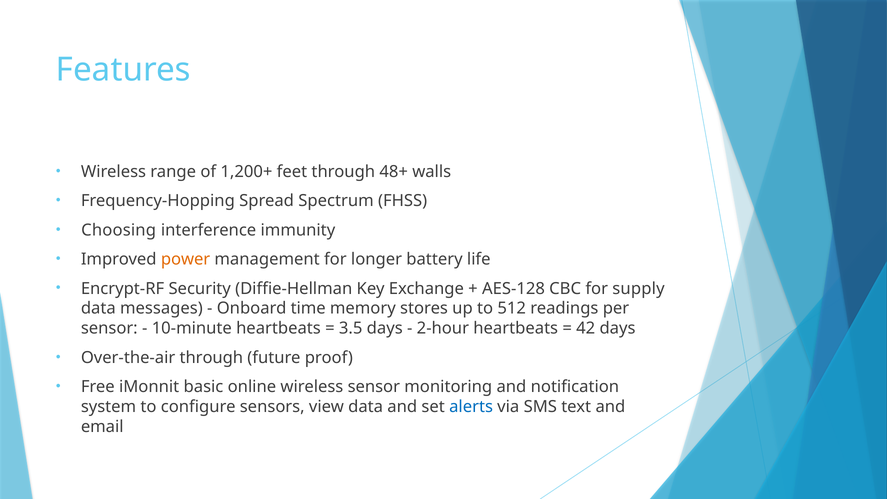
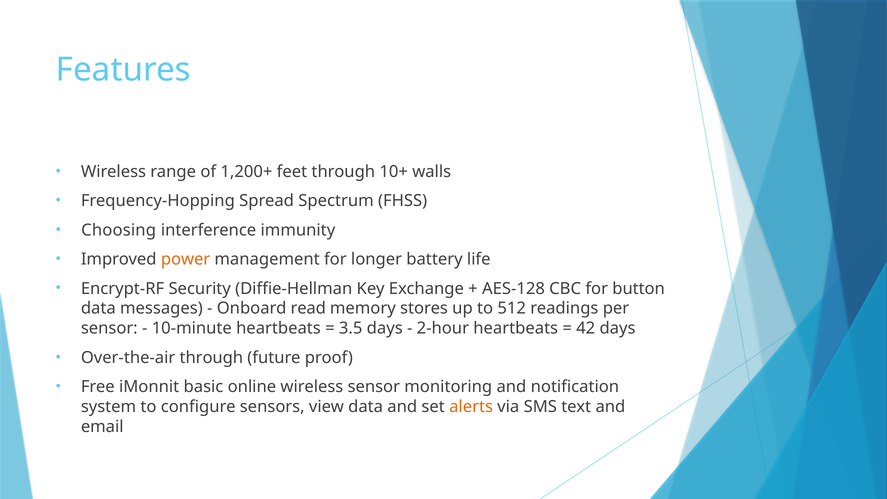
48+: 48+ -> 10+
supply: supply -> button
time: time -> read
alerts colour: blue -> orange
